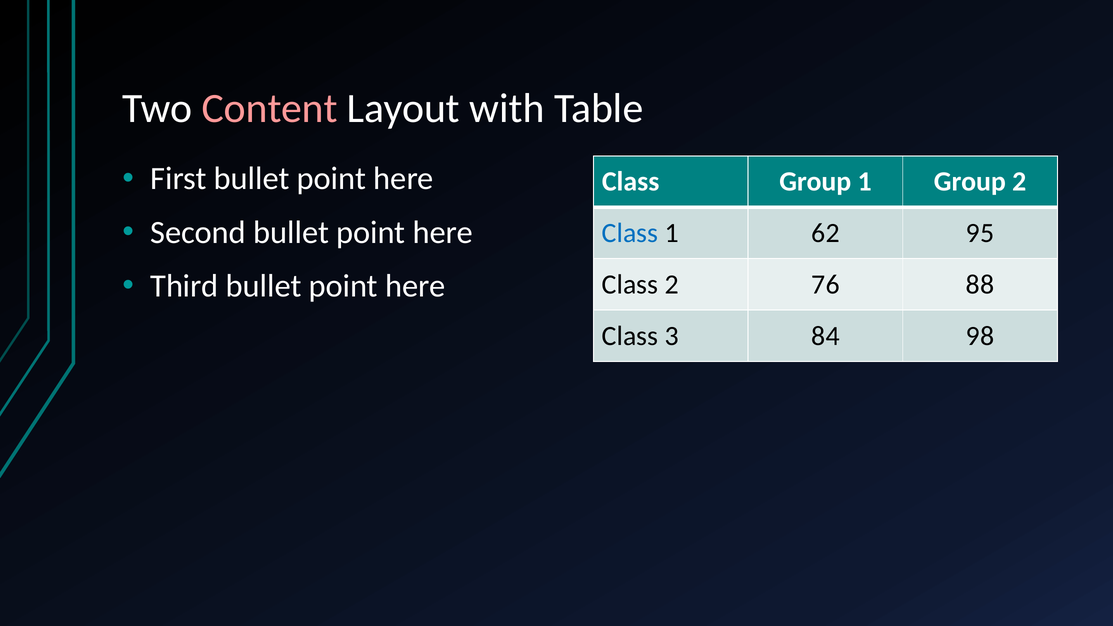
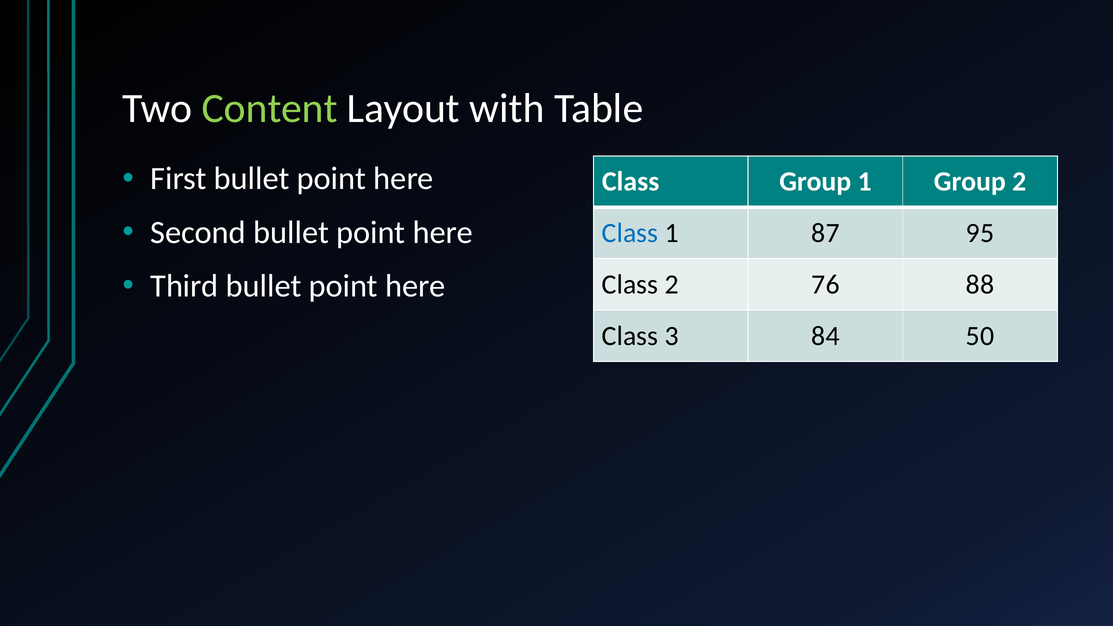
Content colour: pink -> light green
62: 62 -> 87
98: 98 -> 50
